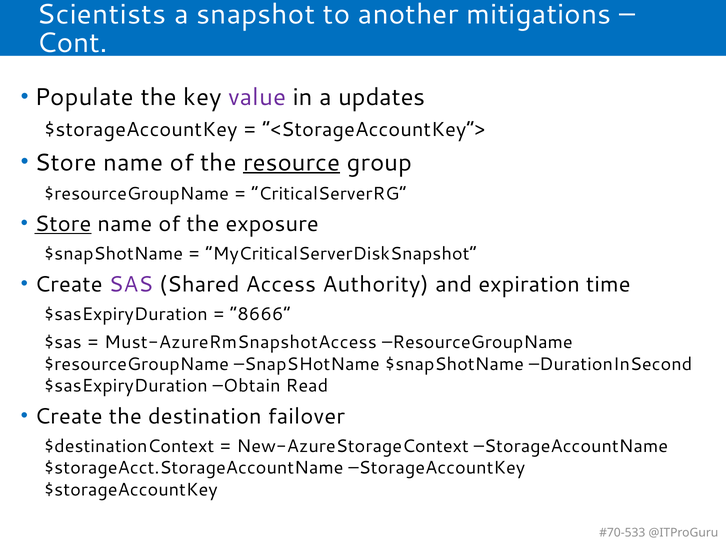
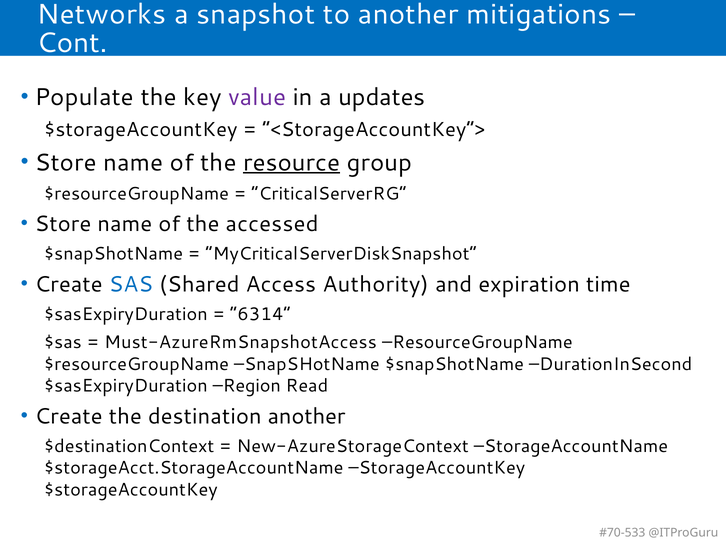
Scientists: Scientists -> Networks
Store at (63, 224) underline: present -> none
exposure: exposure -> accessed
SAS colour: purple -> blue
8666: 8666 -> 6314
Obtain: Obtain -> Region
destination failover: failover -> another
